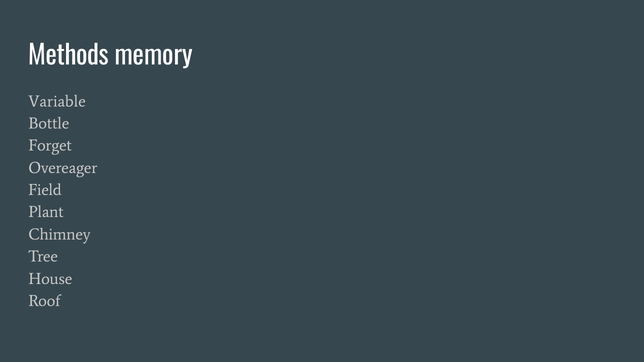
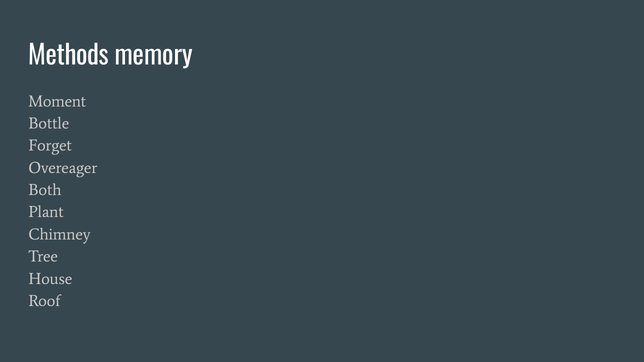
Variable: Variable -> Moment
Field: Field -> Both
